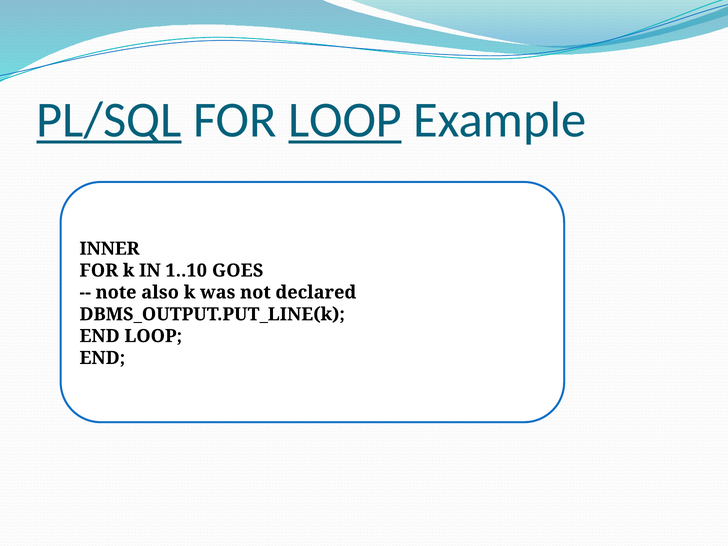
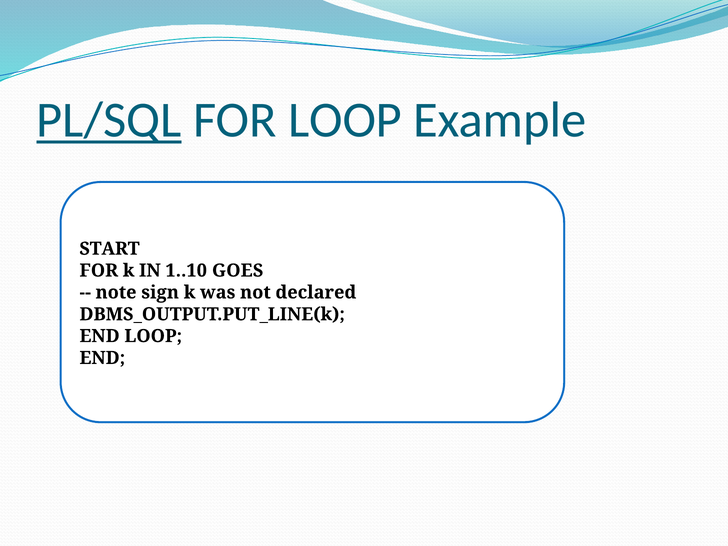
LOOP at (345, 120) underline: present -> none
INNER: INNER -> START
also: also -> sign
